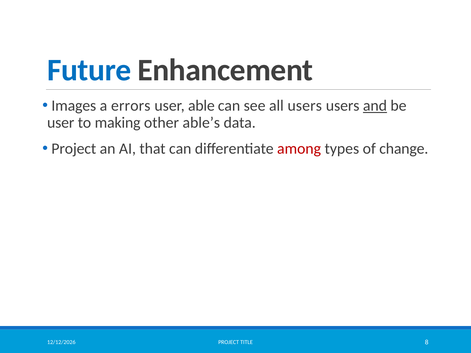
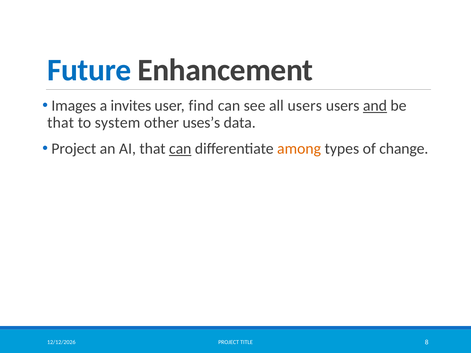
errors: errors -> invites
able: able -> find
user at (61, 123): user -> that
making: making -> system
able’s: able’s -> uses’s
can at (180, 149) underline: none -> present
among colour: red -> orange
